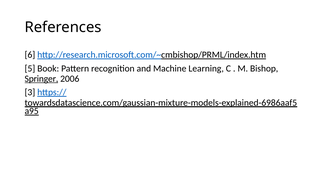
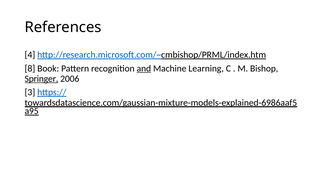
6: 6 -> 4
5: 5 -> 8
and underline: none -> present
